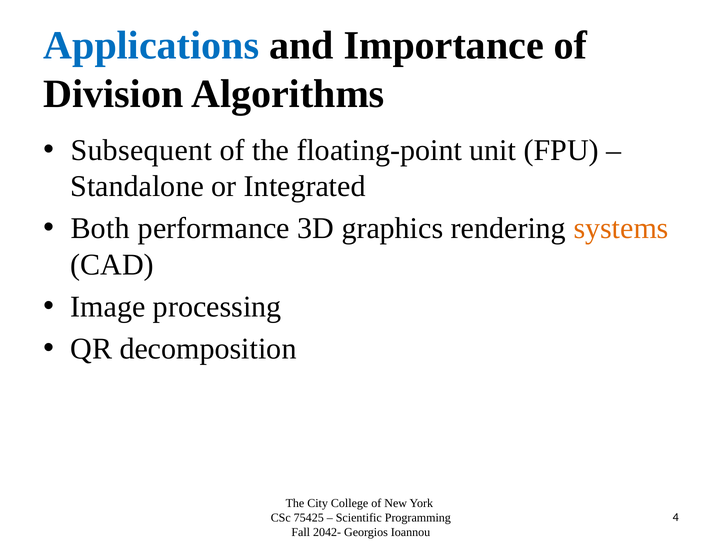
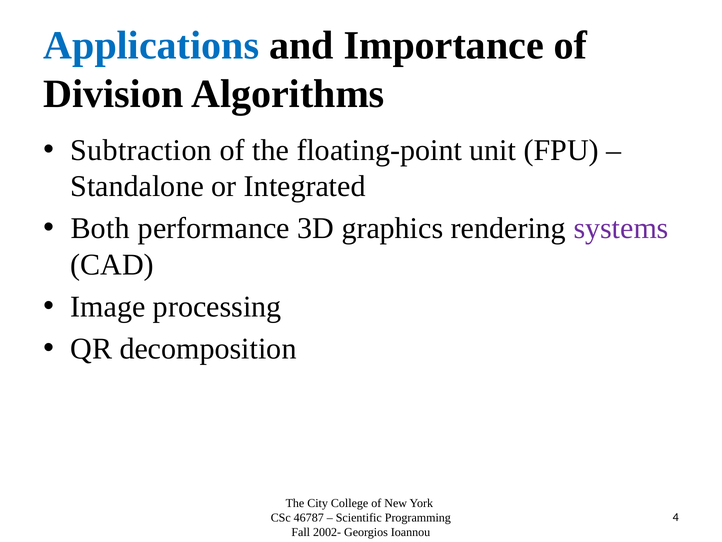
Subsequent: Subsequent -> Subtraction
systems colour: orange -> purple
75425: 75425 -> 46787
2042-: 2042- -> 2002-
